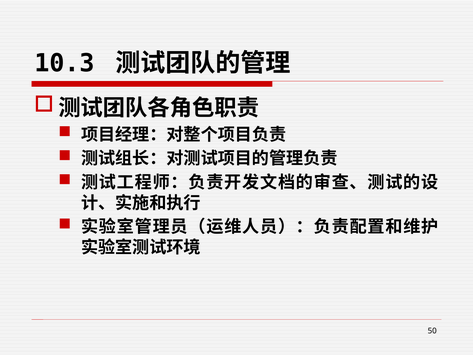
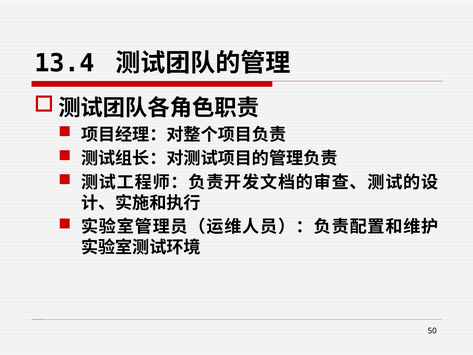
10.3: 10.3 -> 13.4
